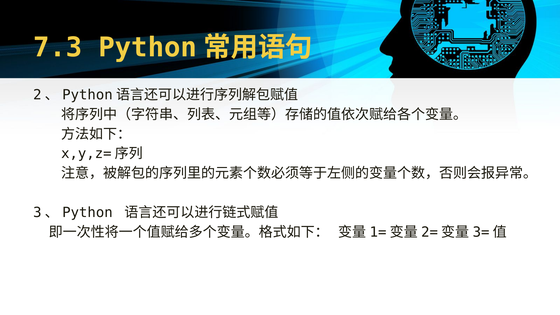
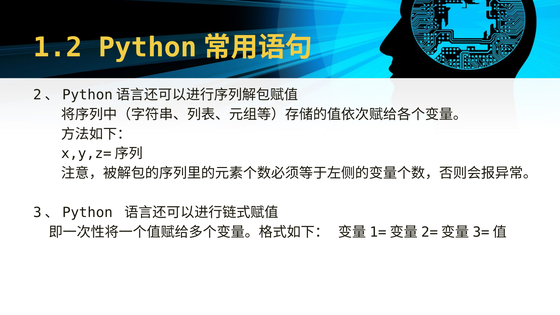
7.3: 7.3 -> 1.2
